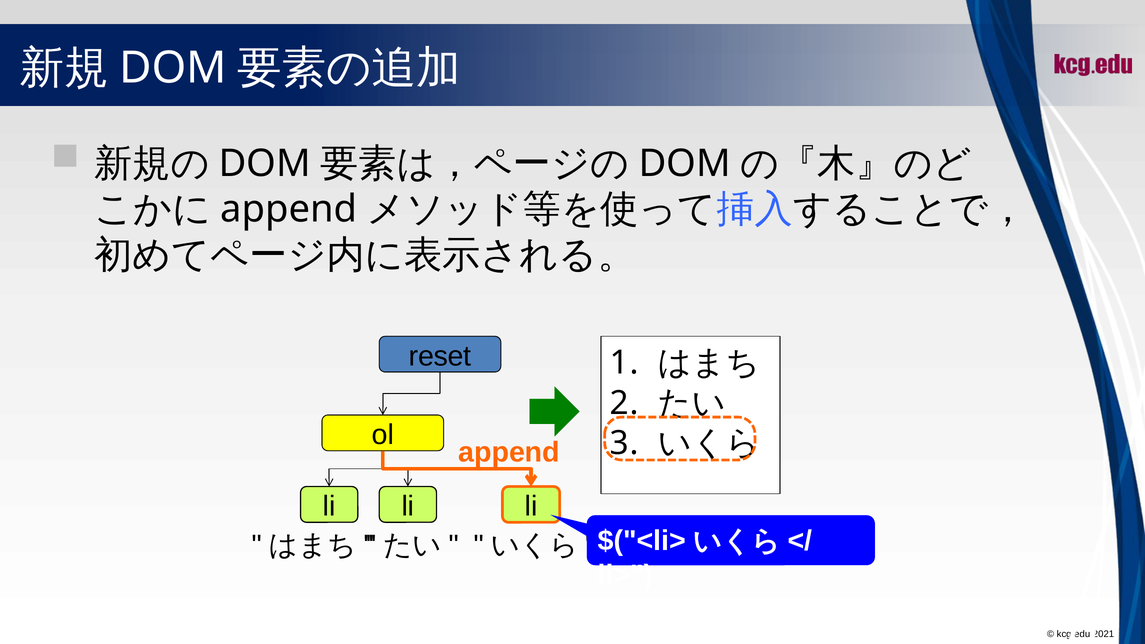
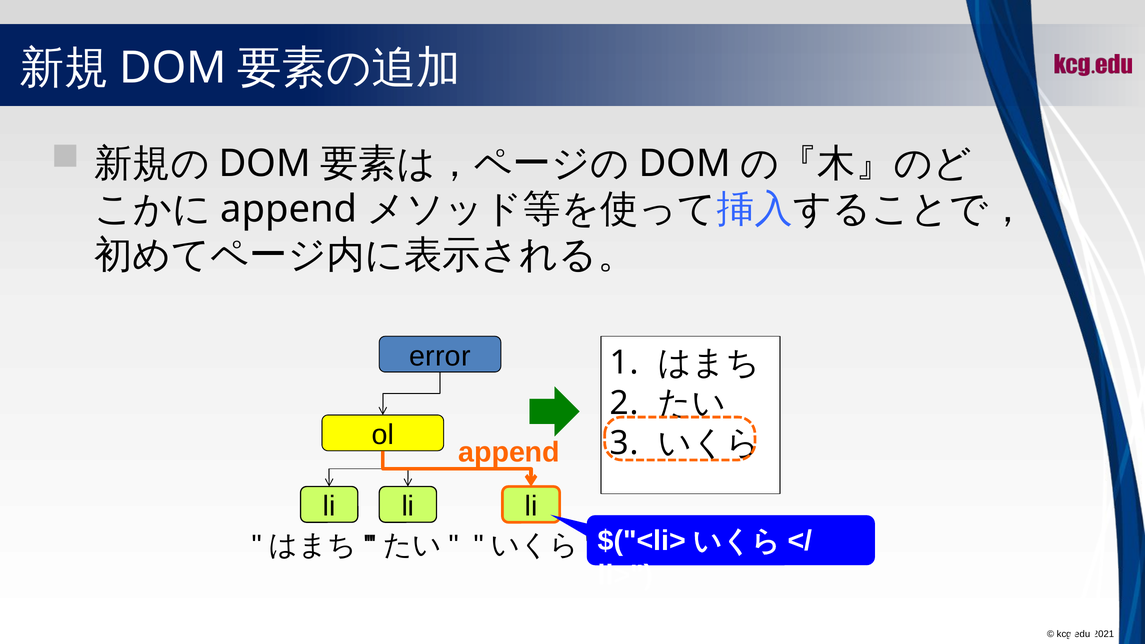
reset: reset -> error
